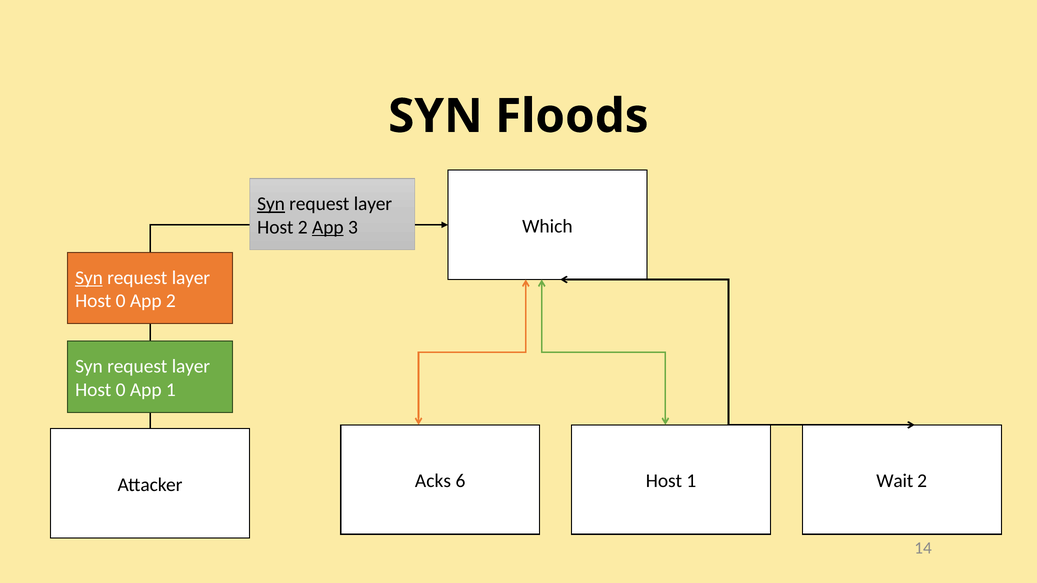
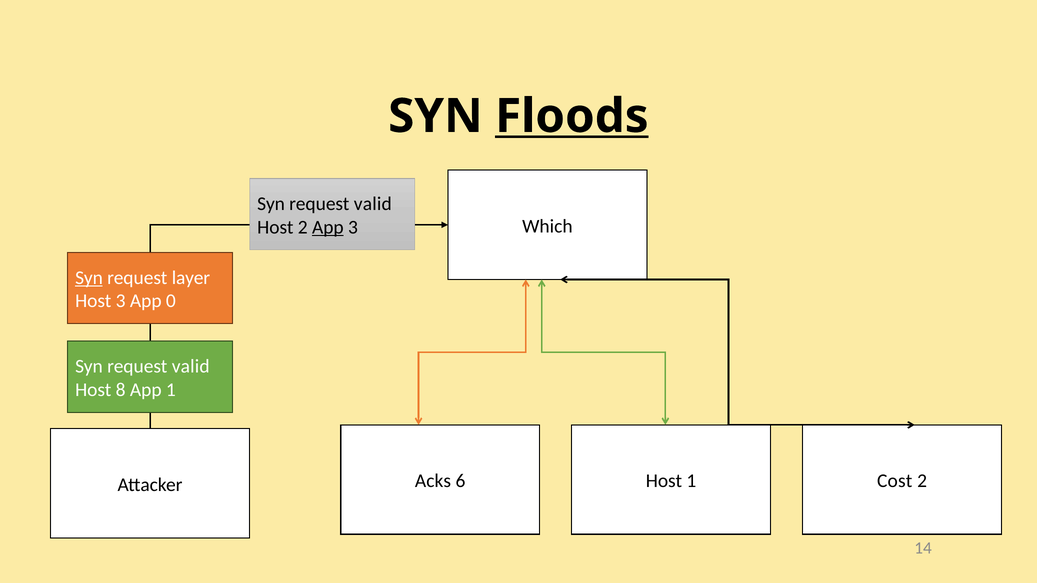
Floods underline: none -> present
Syn at (271, 204) underline: present -> none
layer at (373, 204): layer -> valid
0 at (121, 301): 0 -> 3
App 2: 2 -> 0
layer at (191, 367): layer -> valid
0 at (121, 390): 0 -> 8
Wait: Wait -> Cost
